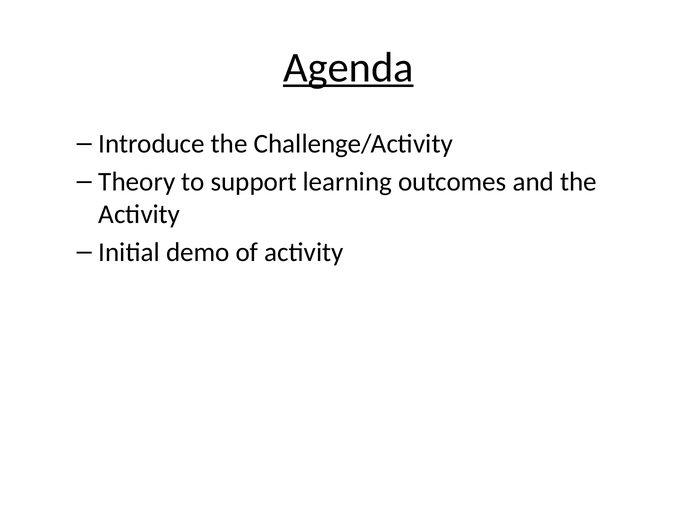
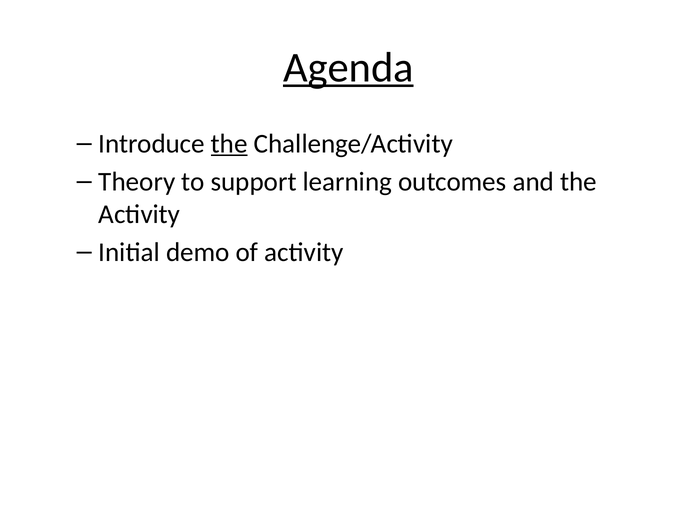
the at (229, 144) underline: none -> present
